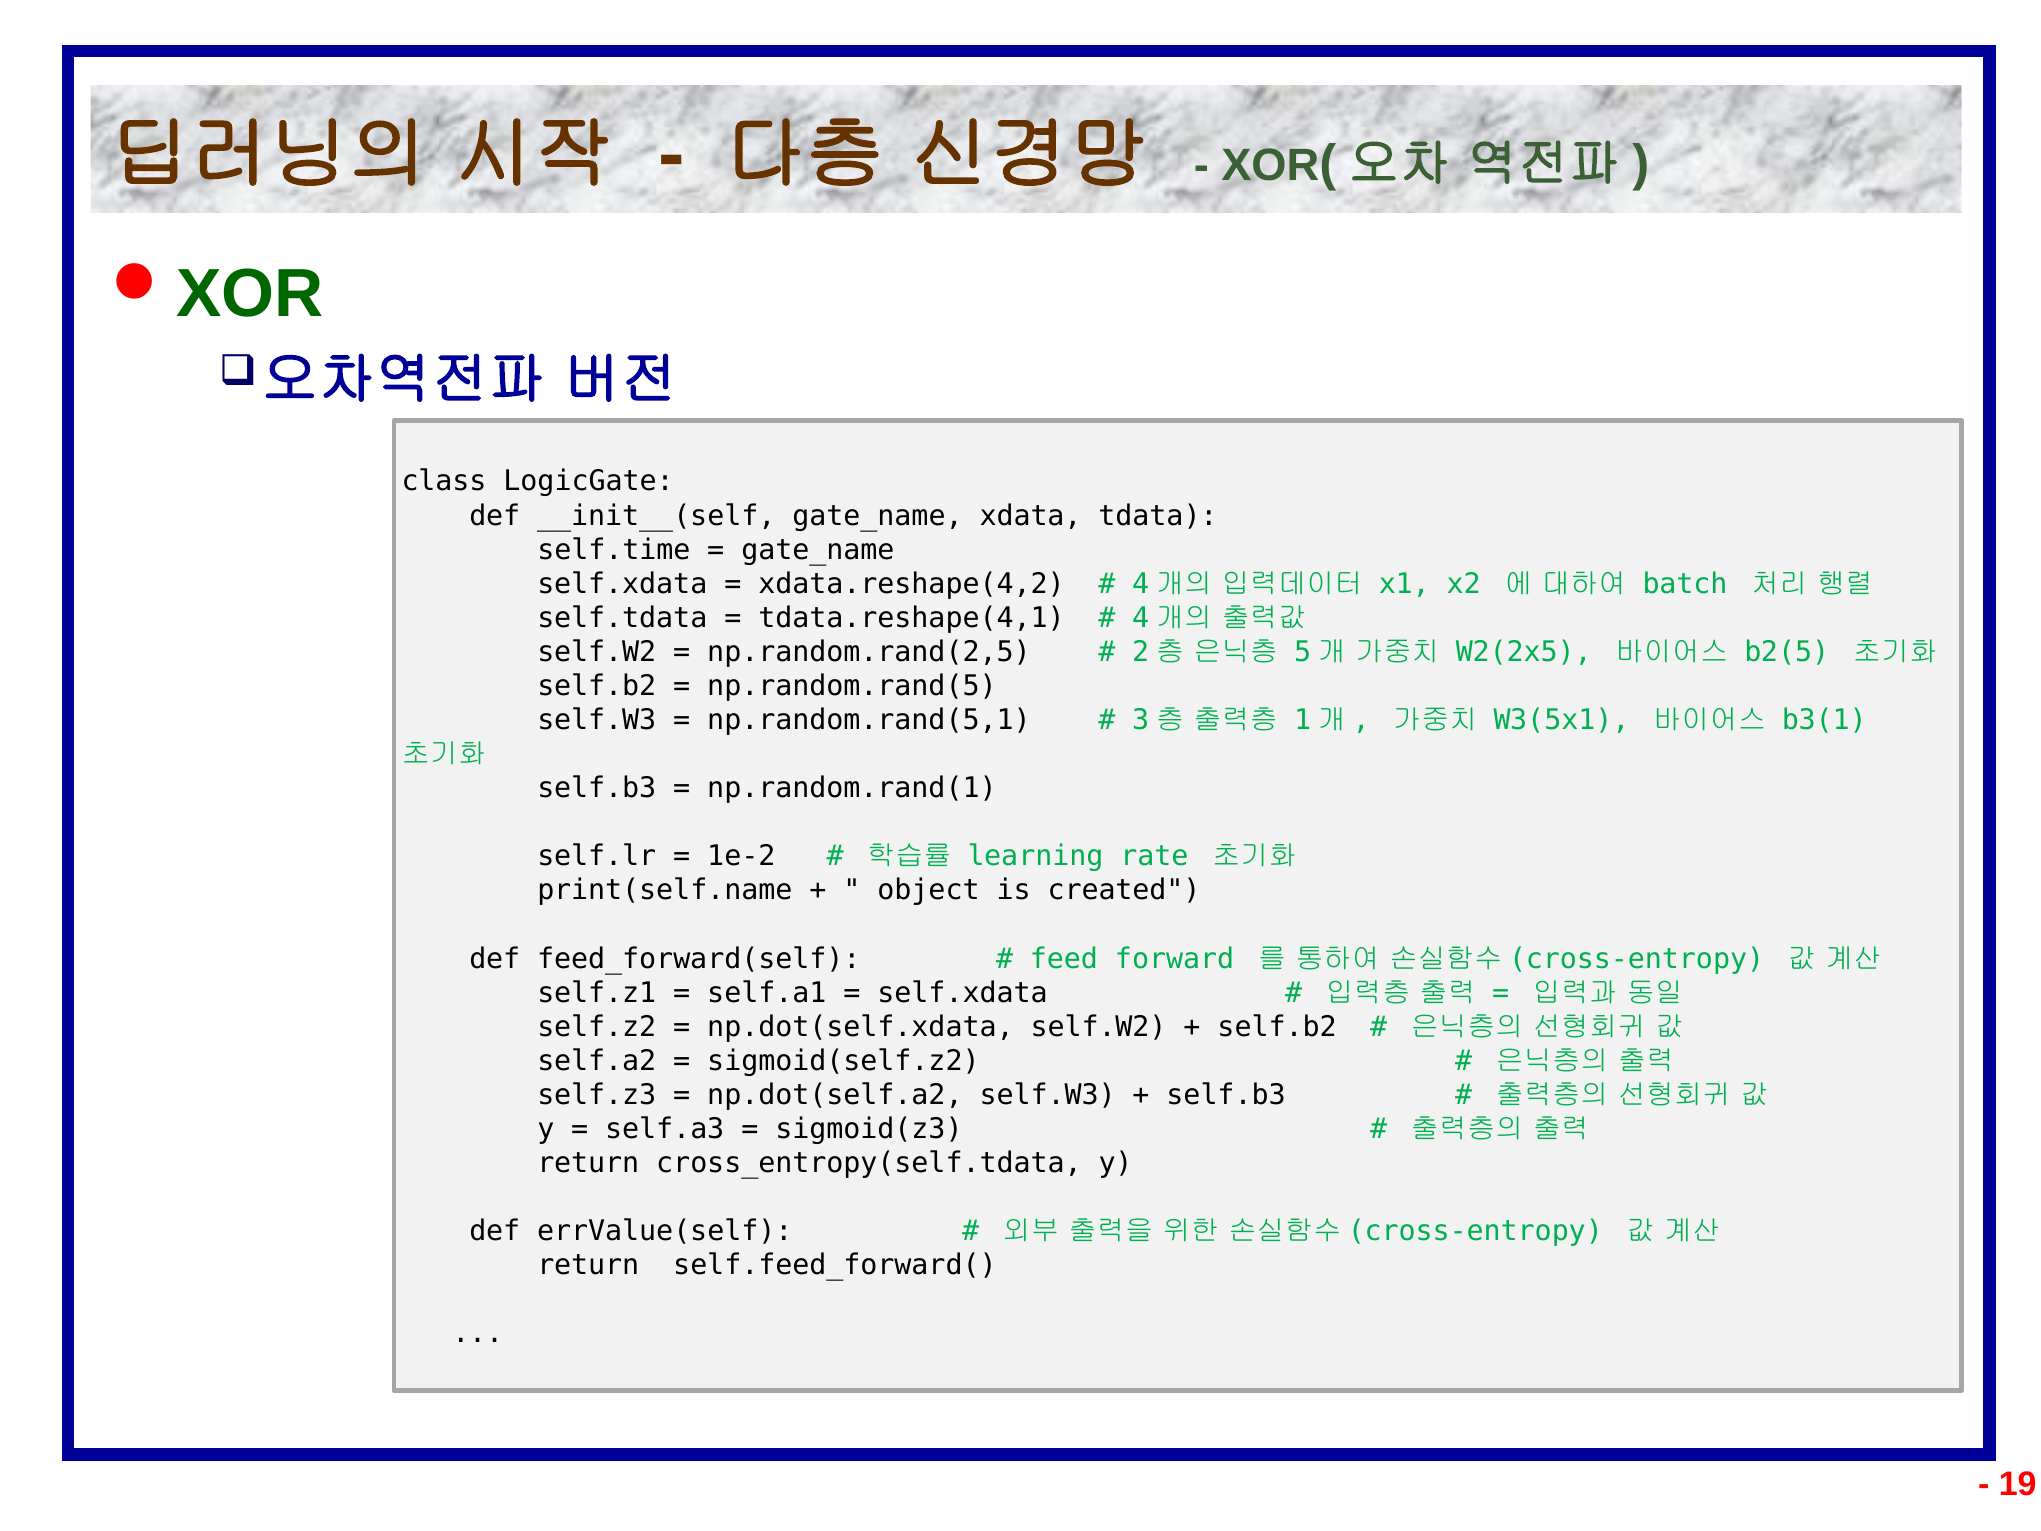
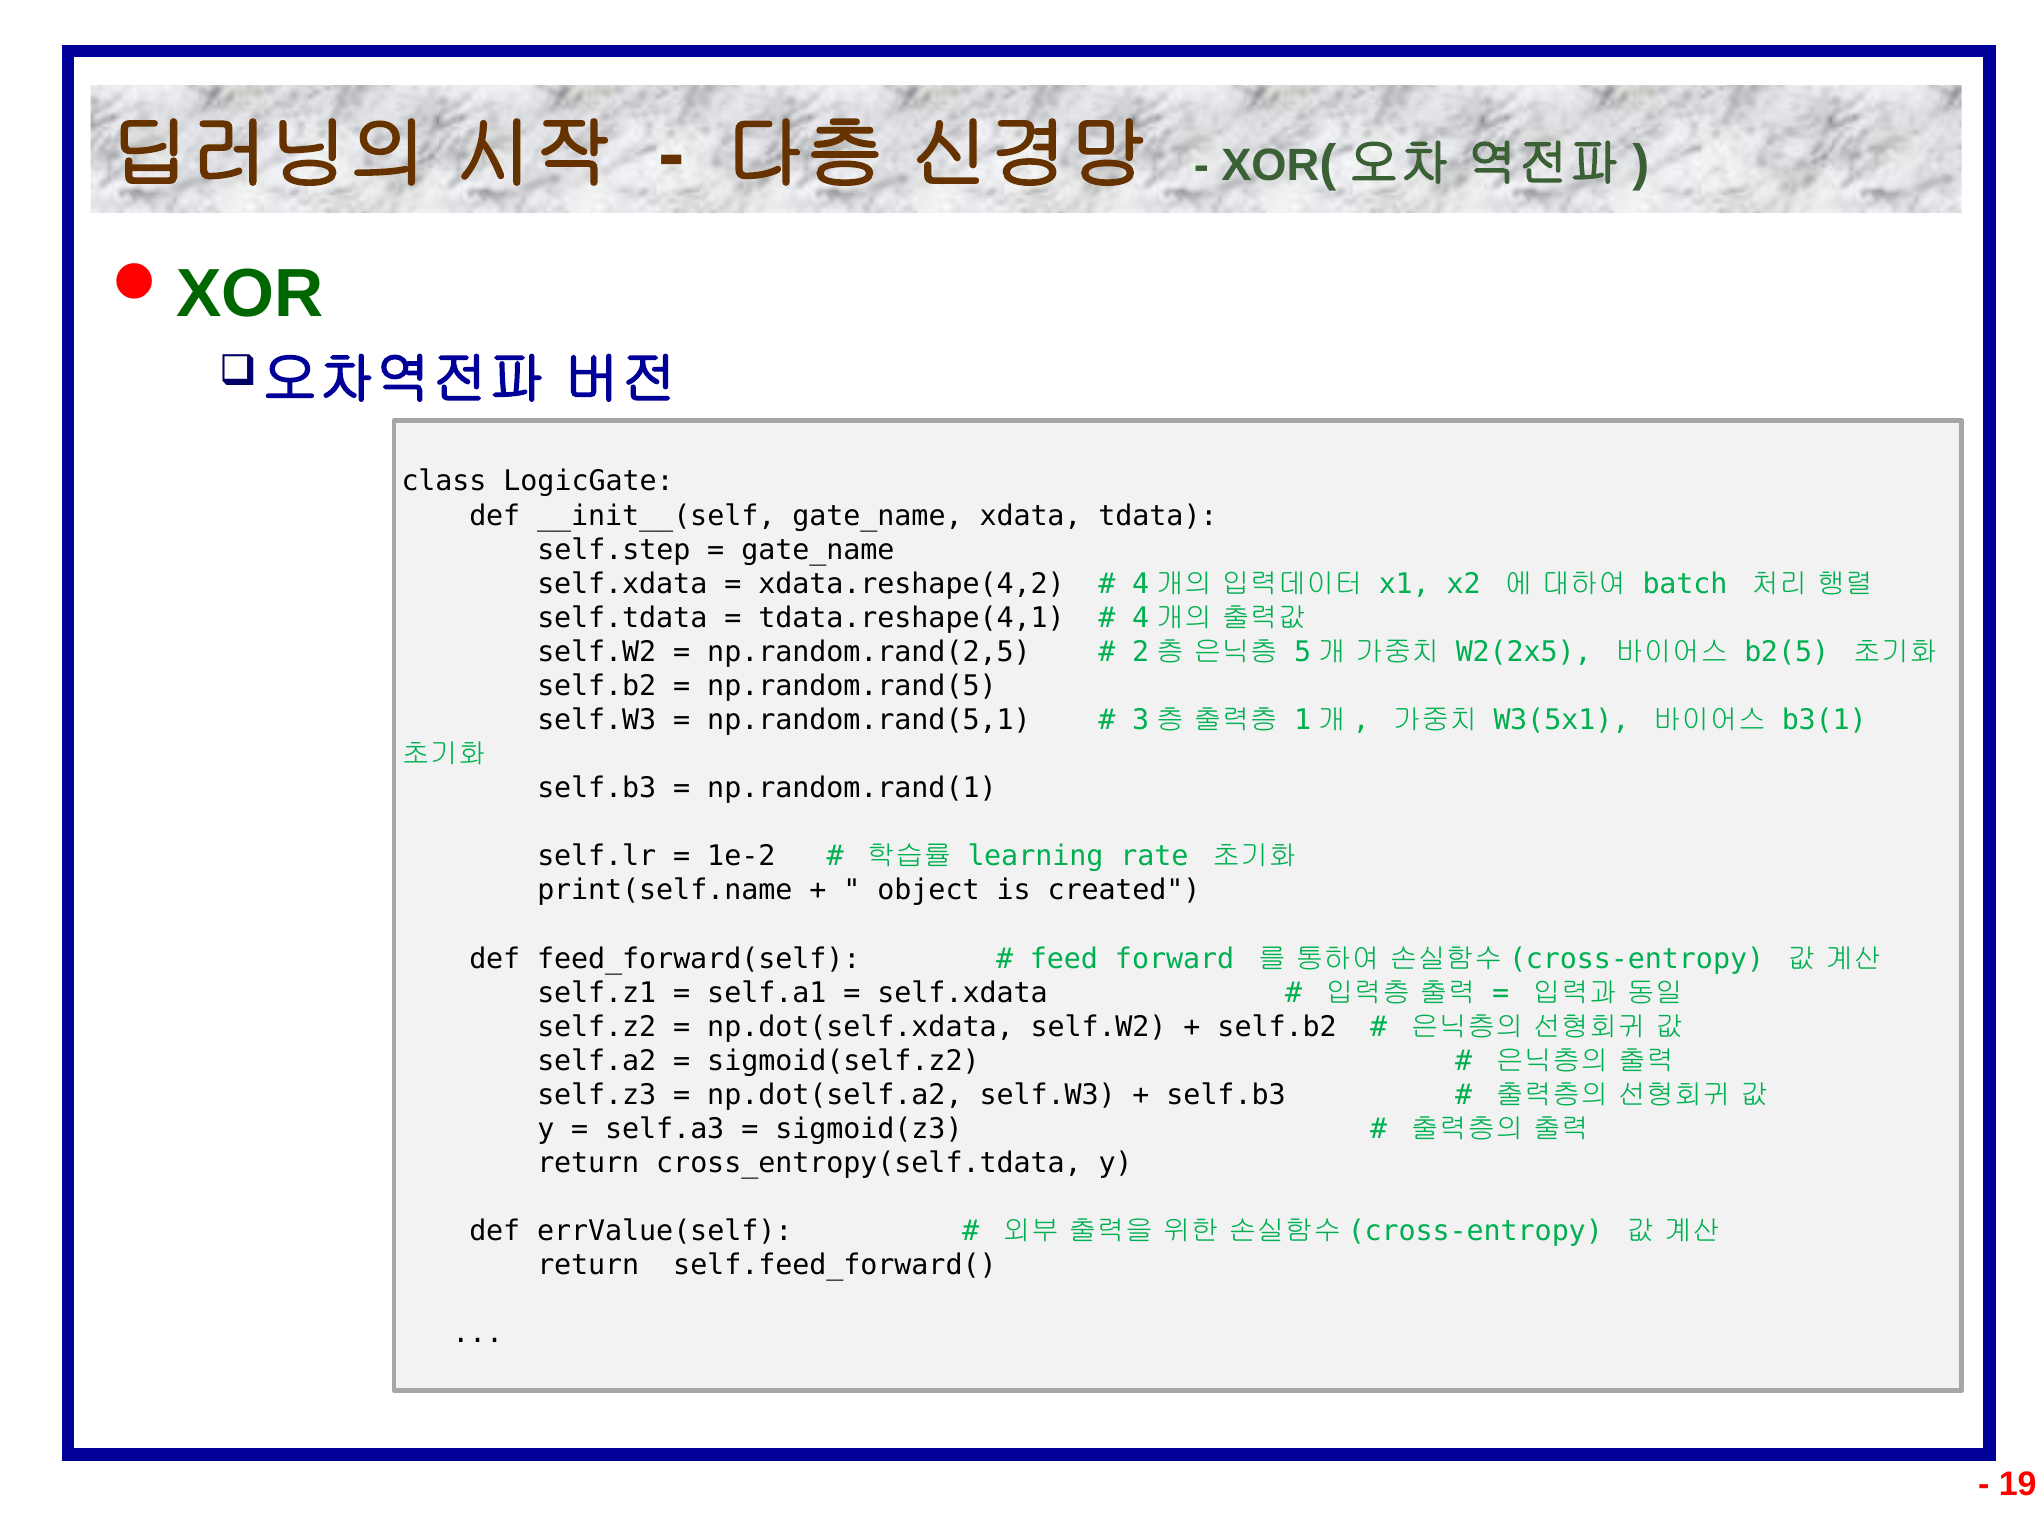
self.time: self.time -> self.step
